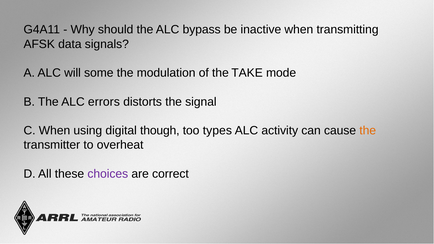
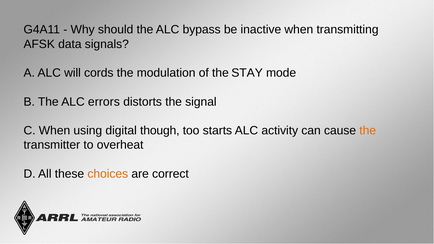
some: some -> cords
TAKE: TAKE -> STAY
types: types -> starts
choices colour: purple -> orange
